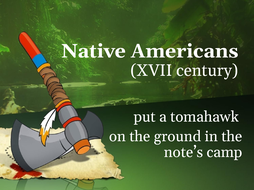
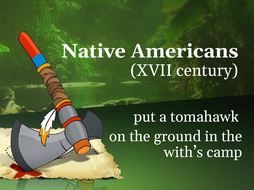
note’s: note’s -> with’s
